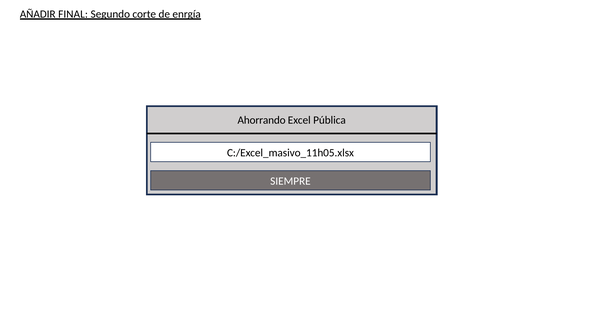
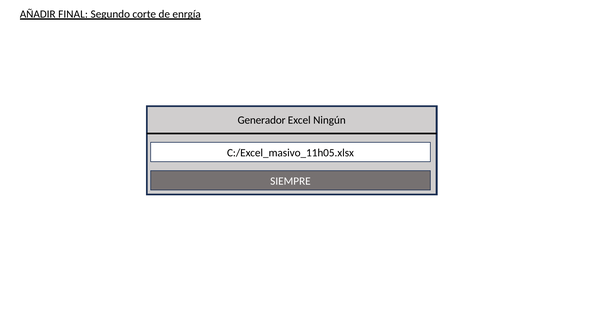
Ahorrando: Ahorrando -> Generador
Pública: Pública -> Ningún
